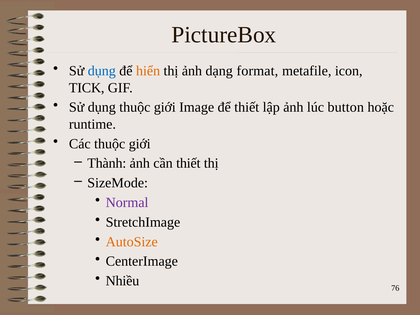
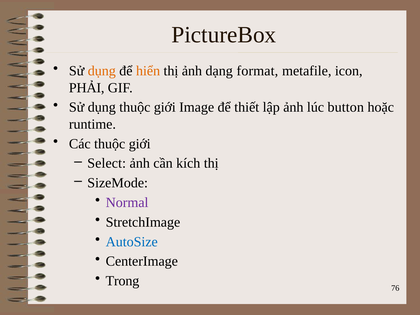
dụng at (102, 71) colour: blue -> orange
TICK: TICK -> PHẢI
Thành: Thành -> Select
cần thiết: thiết -> kích
AutoSize colour: orange -> blue
Nhiều: Nhiều -> Trong
